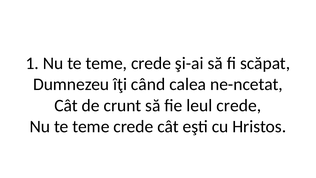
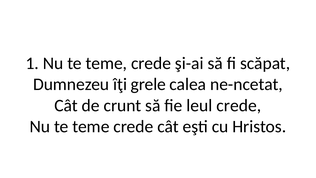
când: când -> grele
